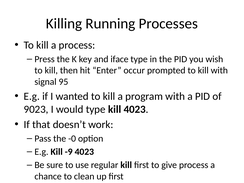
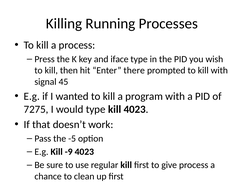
occur: occur -> there
95: 95 -> 45
9023: 9023 -> 7275
-0: -0 -> -5
